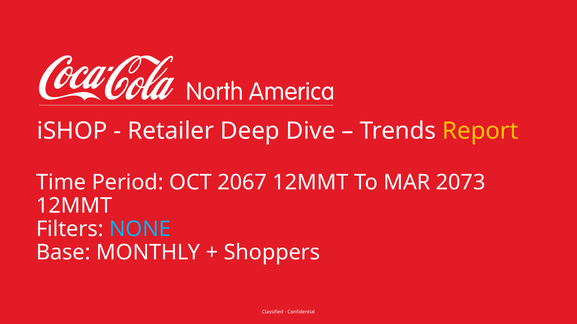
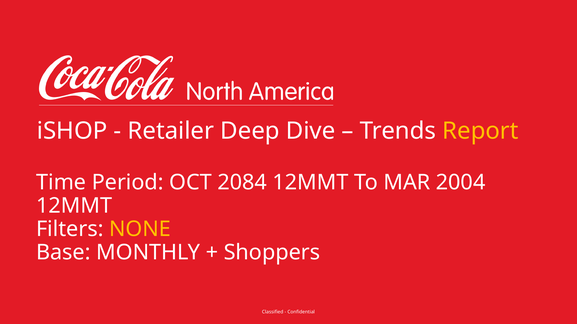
2067: 2067 -> 2084
2073: 2073 -> 2004
NONE colour: light blue -> yellow
